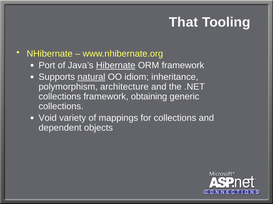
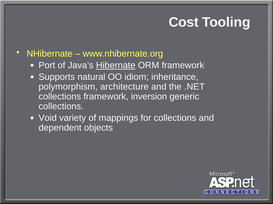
That: That -> Cost
natural underline: present -> none
obtaining: obtaining -> inversion
